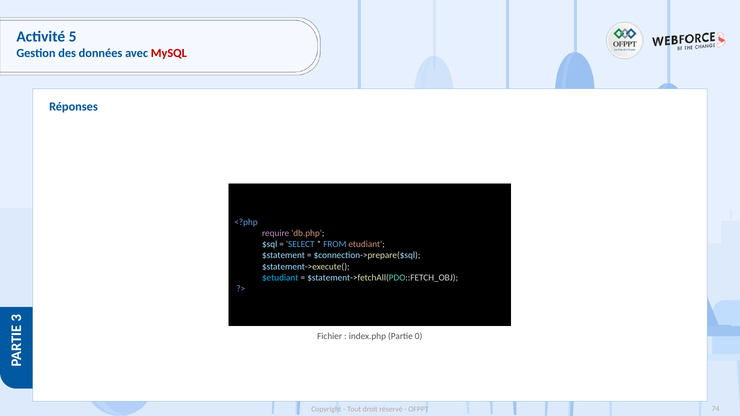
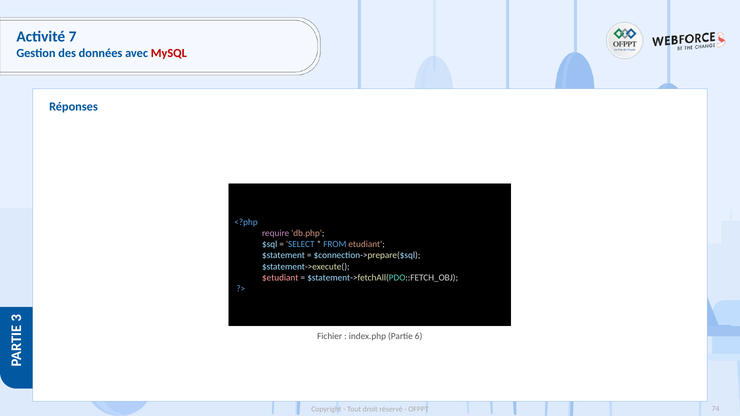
5: 5 -> 7
$etudiant colour: light blue -> pink
0: 0 -> 6
